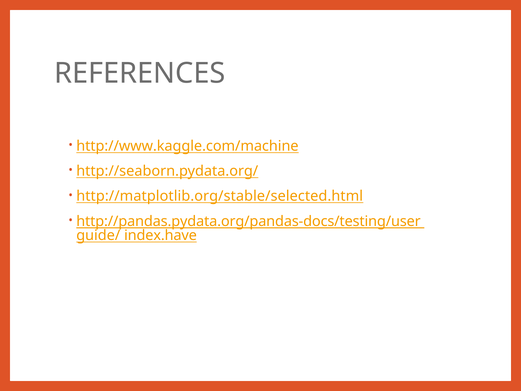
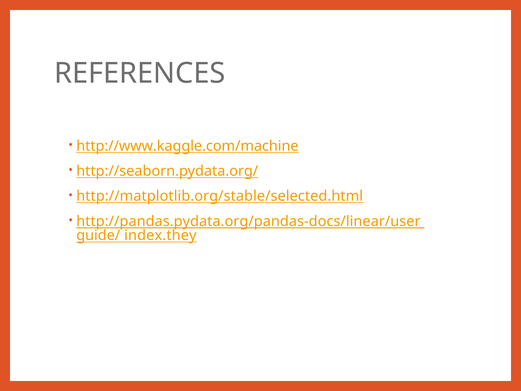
http://pandas.pydata.org/pandas-docs/testing/user: http://pandas.pydata.org/pandas-docs/testing/user -> http://pandas.pydata.org/pandas-docs/linear/user
index.have: index.have -> index.they
